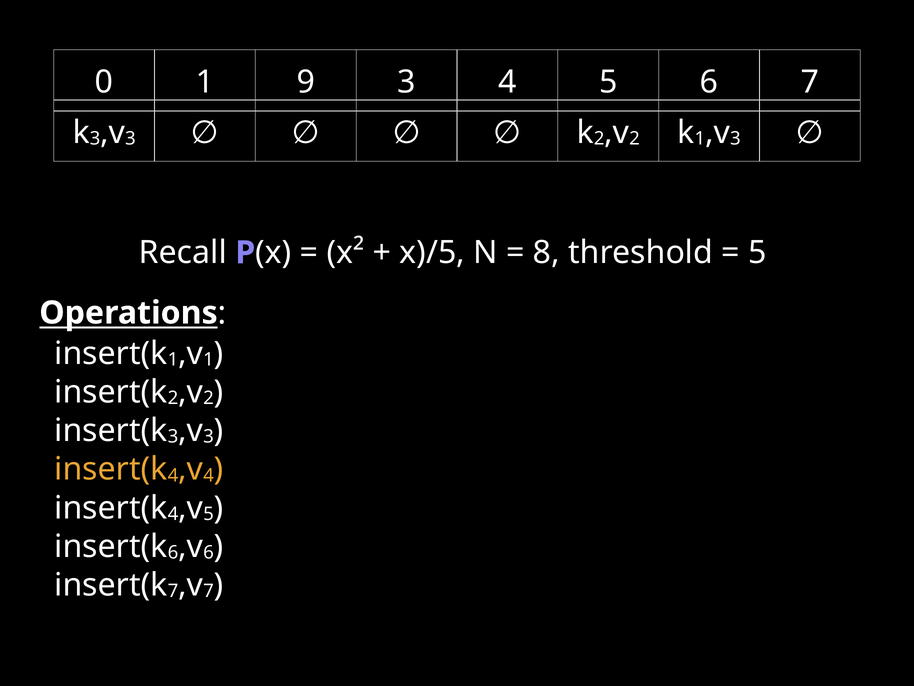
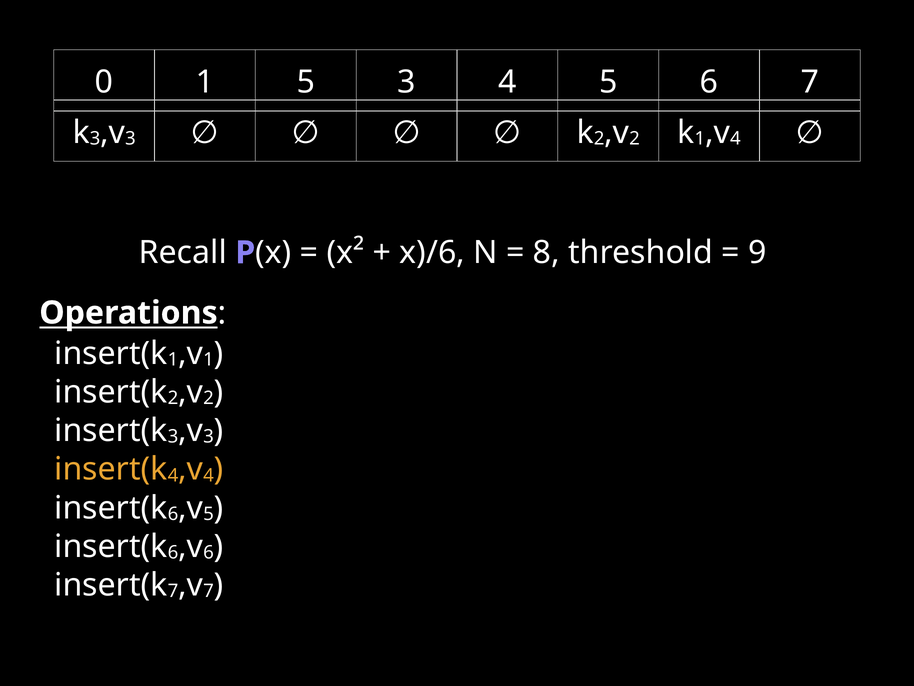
1 9: 9 -> 5
3 at (735, 138): 3 -> 4
x)/5: x)/5 -> x)/6
5 at (757, 253): 5 -> 9
4 at (173, 514): 4 -> 6
